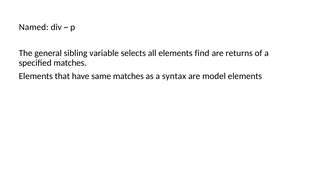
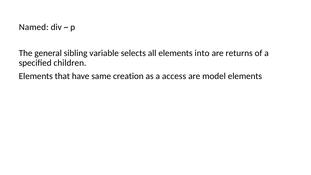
find: find -> into
specified matches: matches -> children
same matches: matches -> creation
syntax: syntax -> access
